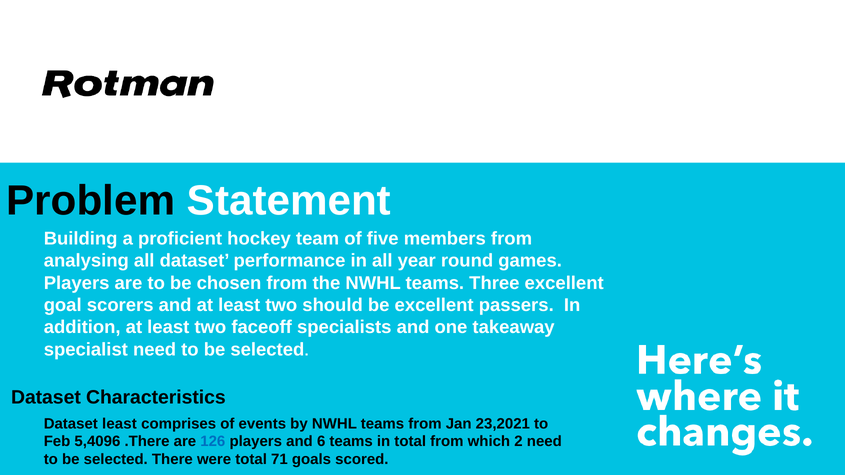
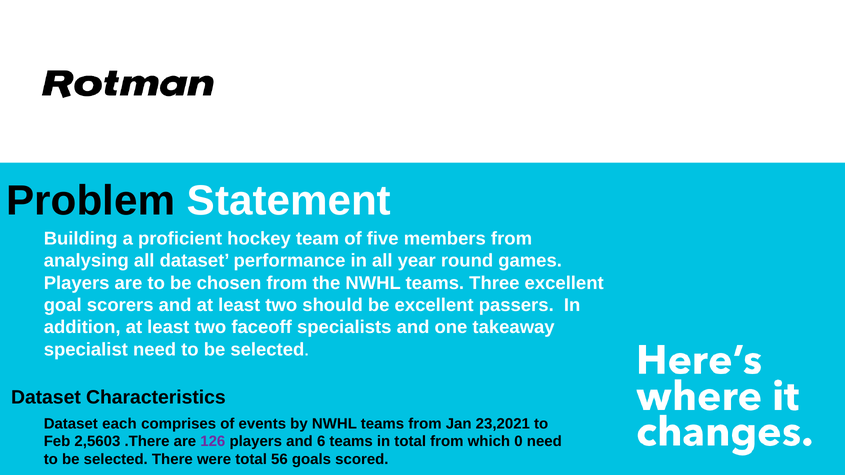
Dataset least: least -> each
5,4096: 5,4096 -> 2,5603
126 colour: blue -> purple
2: 2 -> 0
71: 71 -> 56
